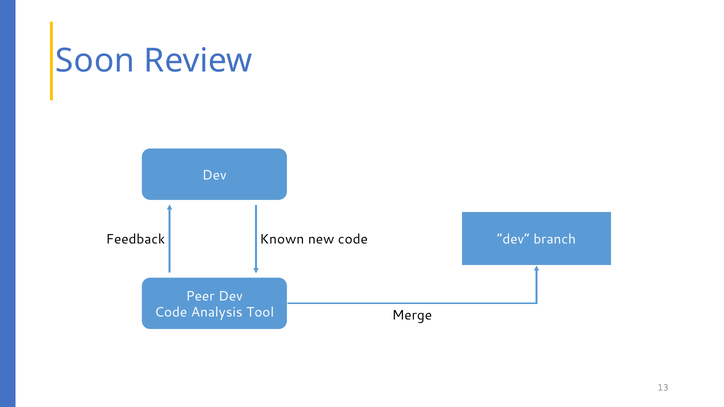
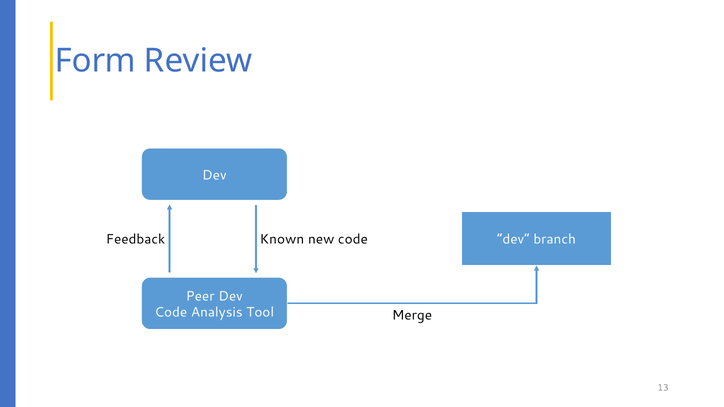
Soon: Soon -> Form
